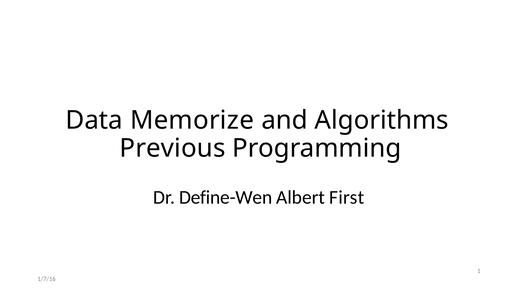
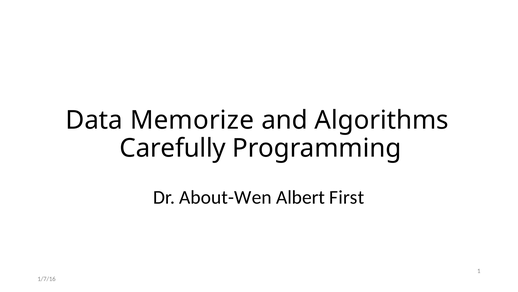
Previous: Previous -> Carefully
Define-Wen: Define-Wen -> About-Wen
